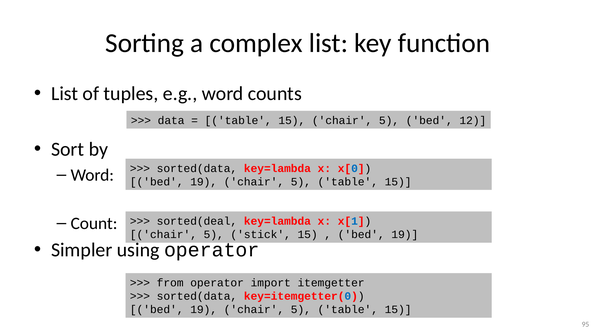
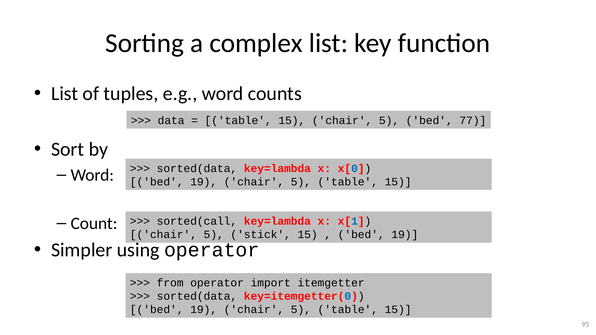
12: 12 -> 77
sorted(deal: sorted(deal -> sorted(call
